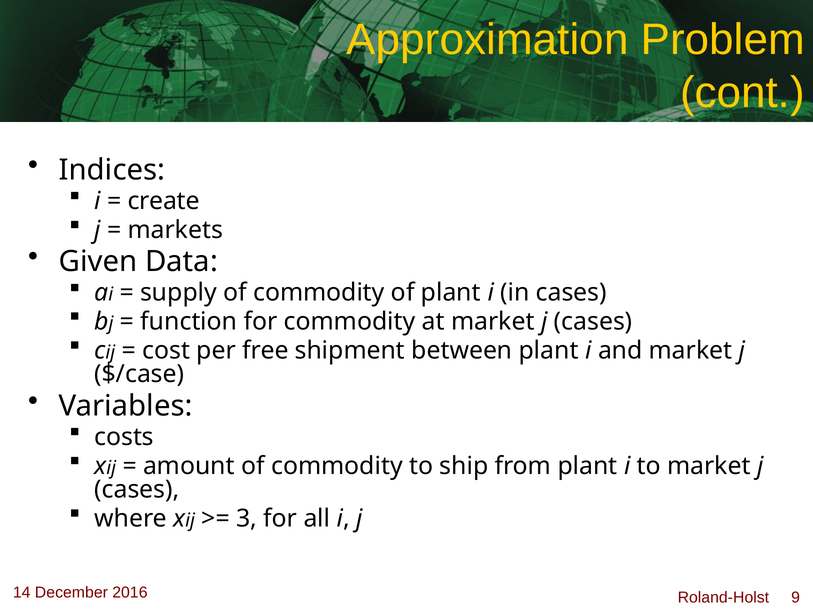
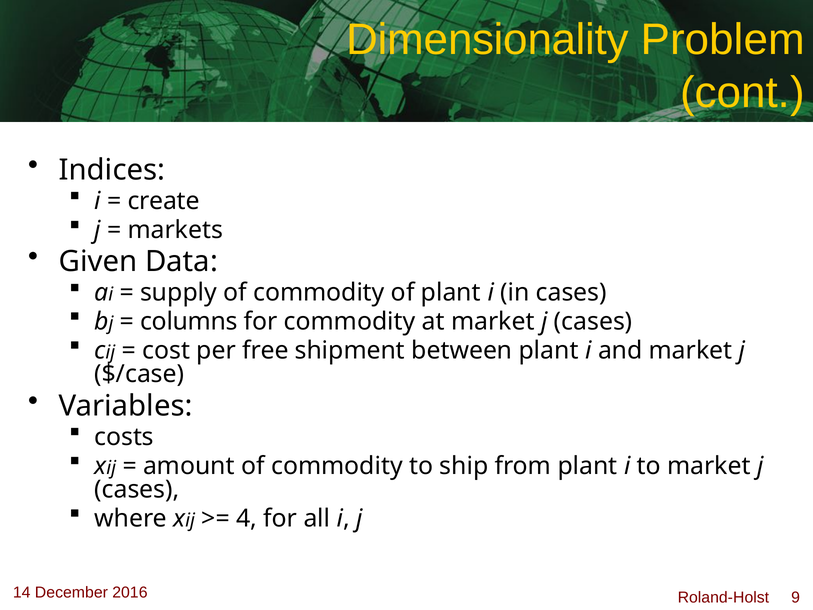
Approximation: Approximation -> Dimensionality
function: function -> columns
3: 3 -> 4
